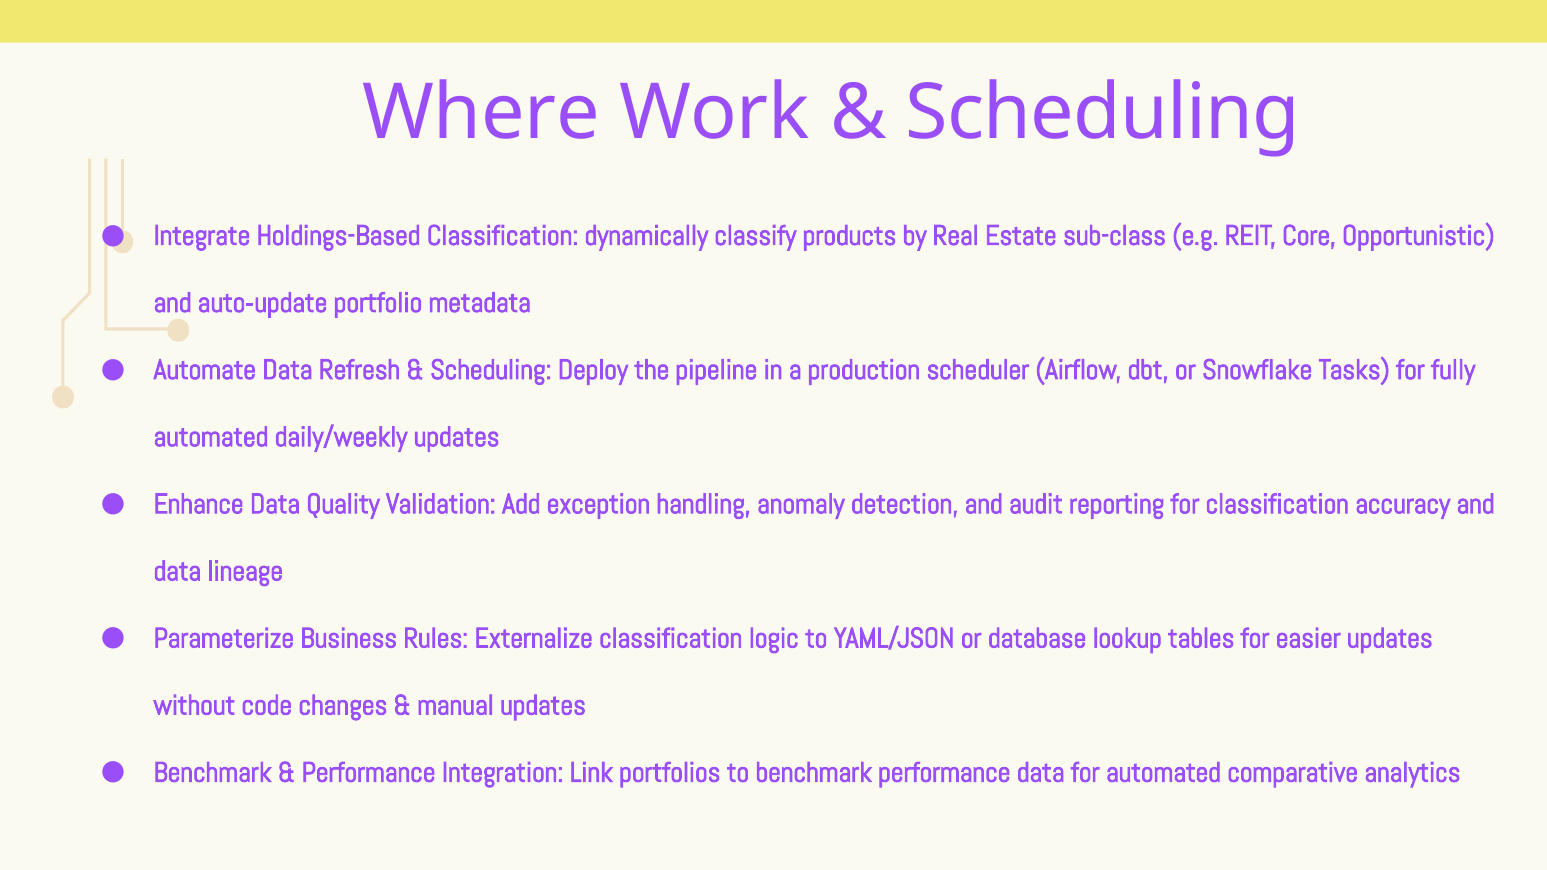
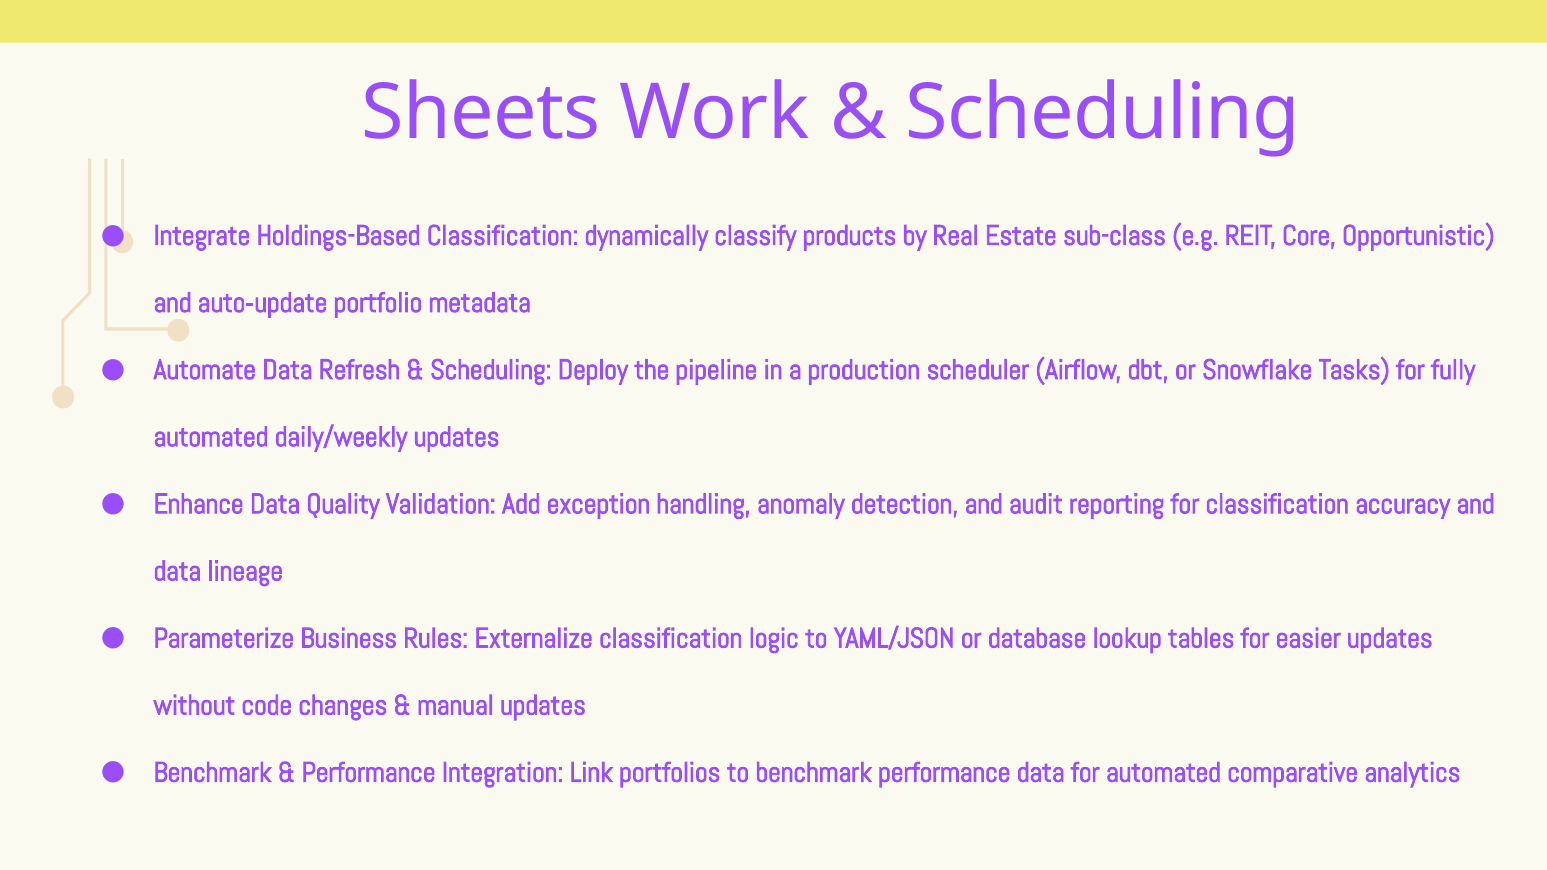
Where: Where -> Sheets
